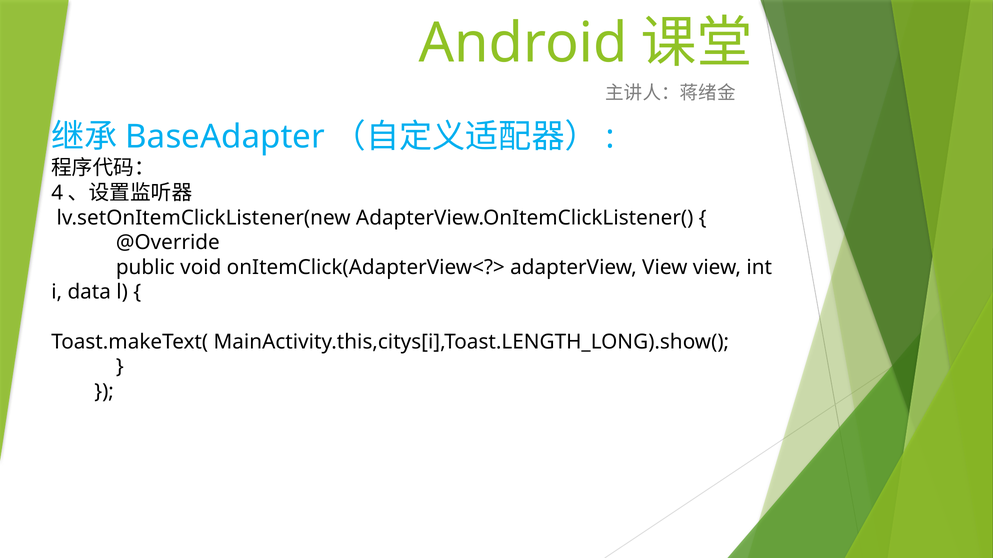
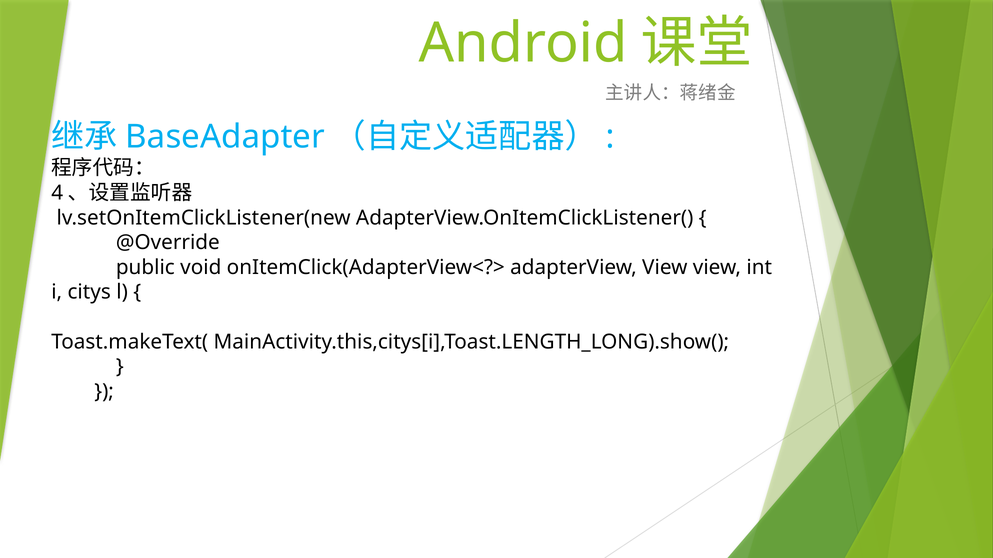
data: data -> citys
